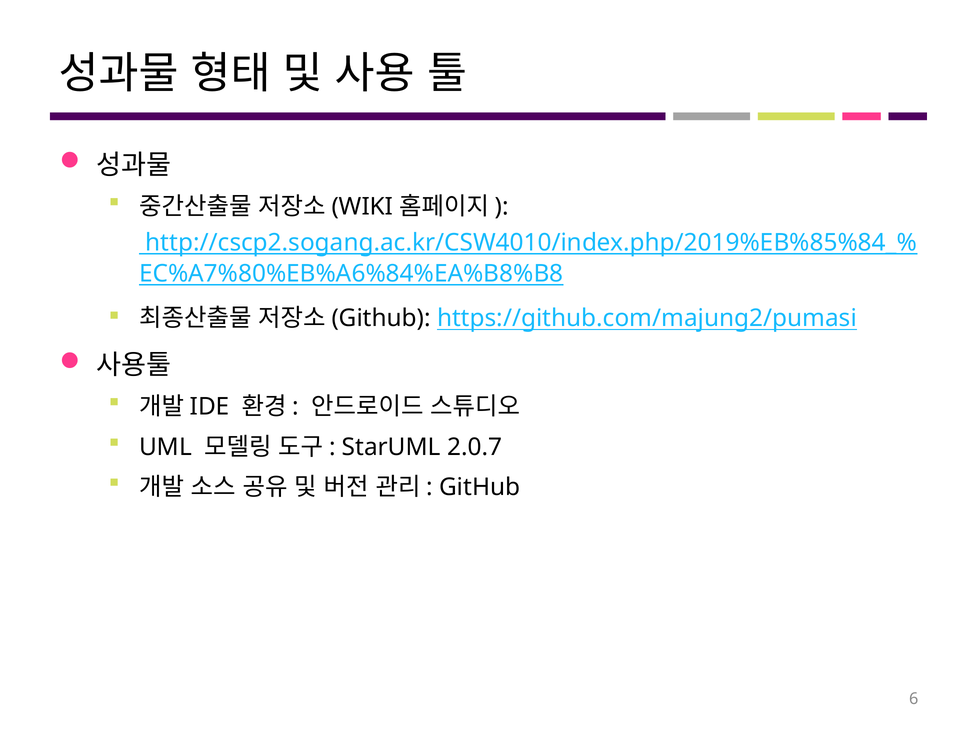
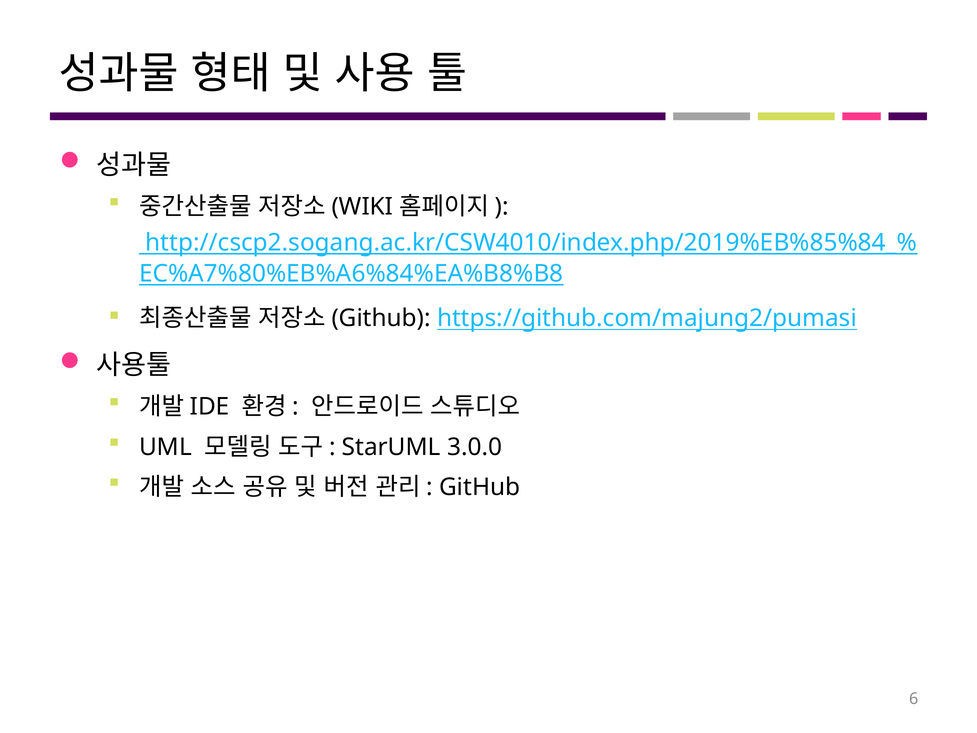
2.0.7: 2.0.7 -> 3.0.0
